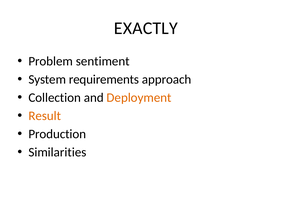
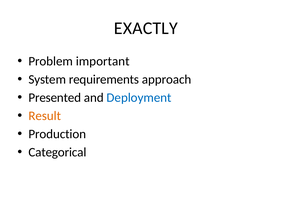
sentiment: sentiment -> important
Collection: Collection -> Presented
Deployment colour: orange -> blue
Similarities: Similarities -> Categorical
